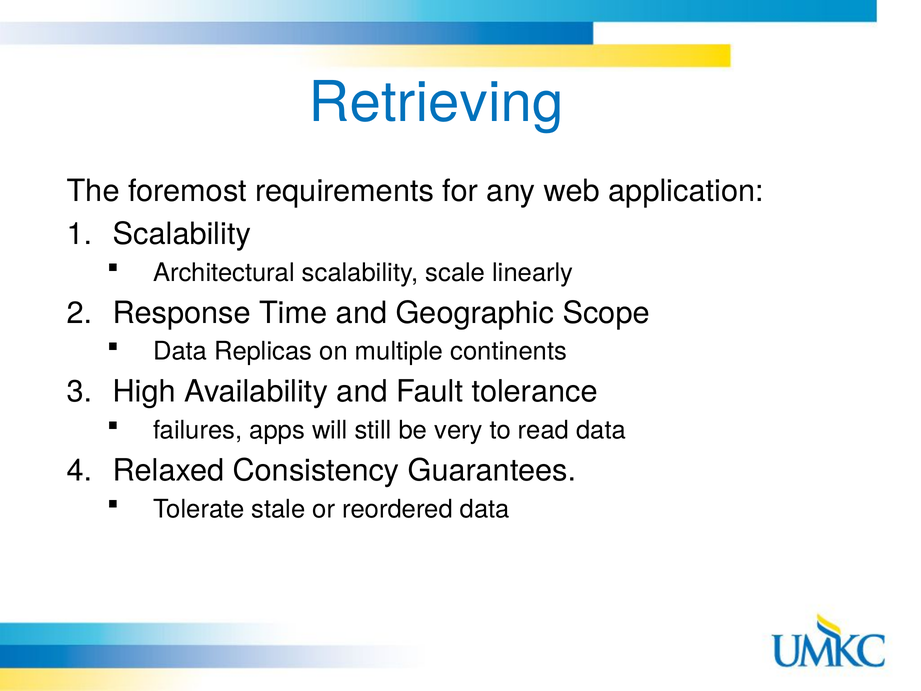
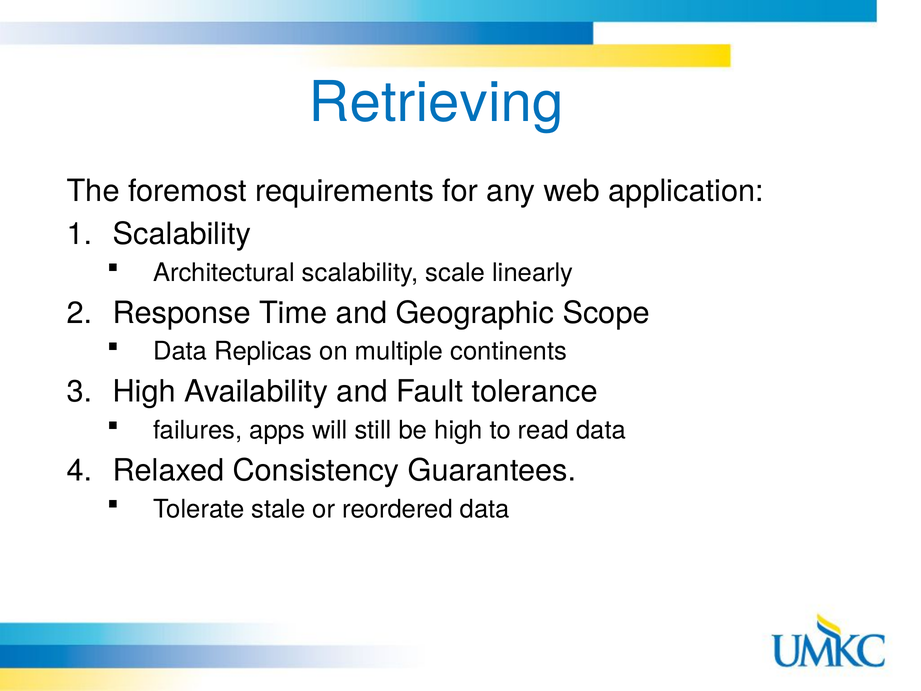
be very: very -> high
